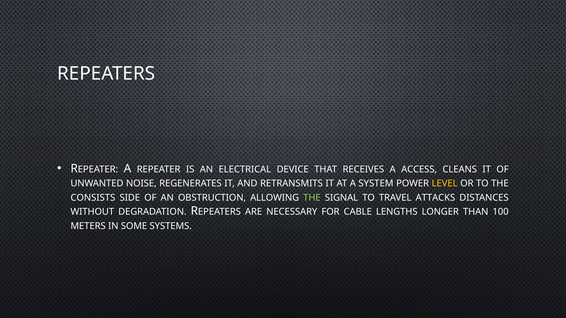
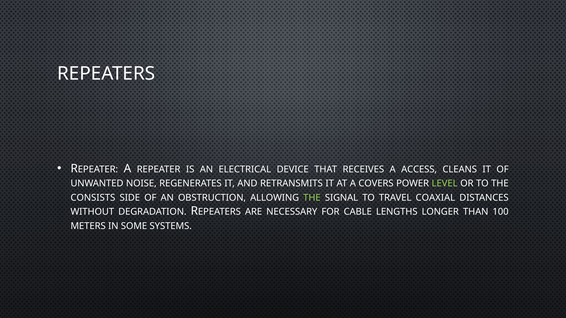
SYSTEM: SYSTEM -> COVERS
LEVEL colour: yellow -> light green
ATTACKS: ATTACKS -> COAXIAL
